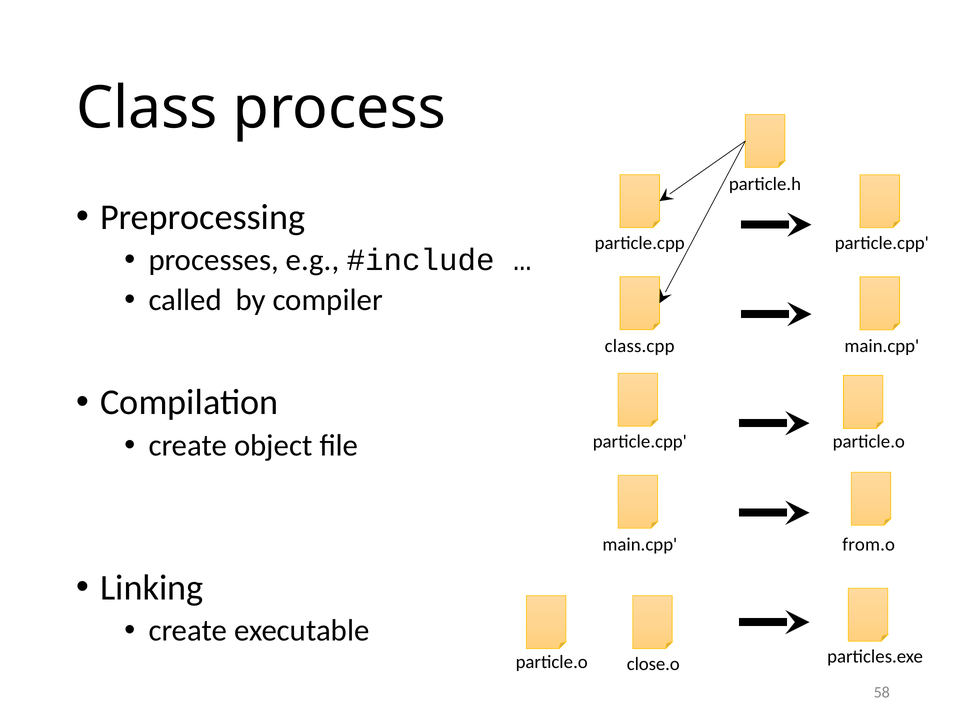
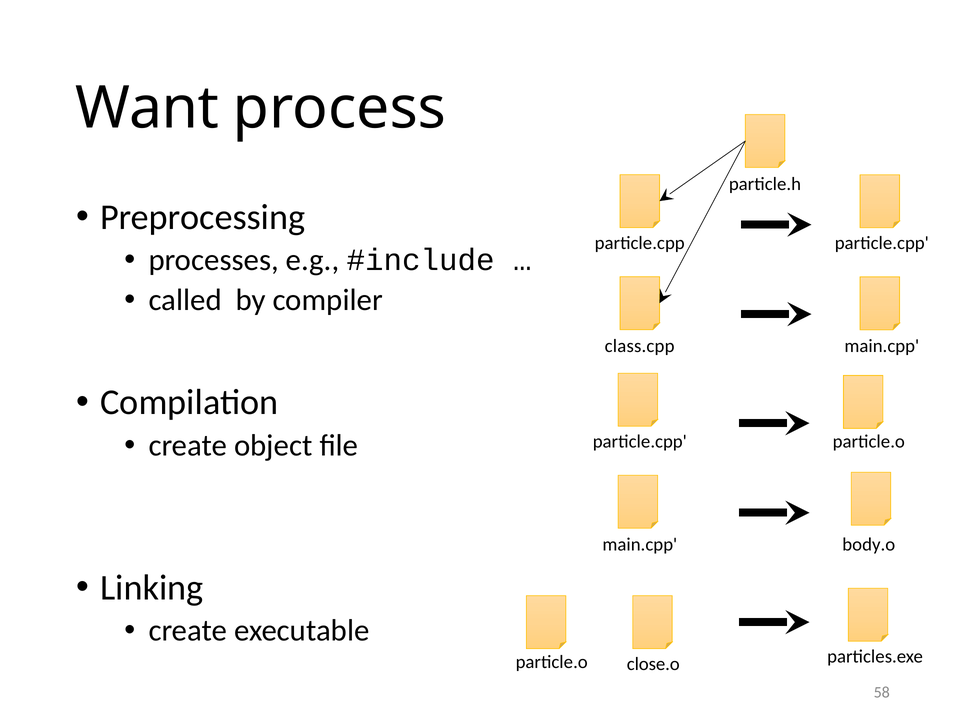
Class: Class -> Want
from.o: from.o -> body.o
